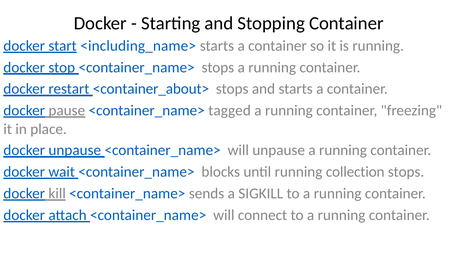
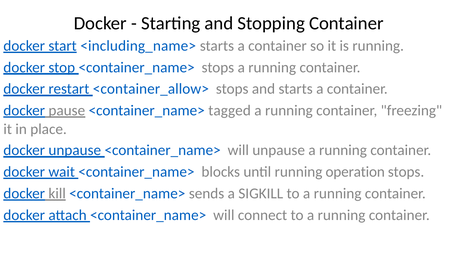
<container_about>: <container_about> -> <container_allow>
collection: collection -> operation
